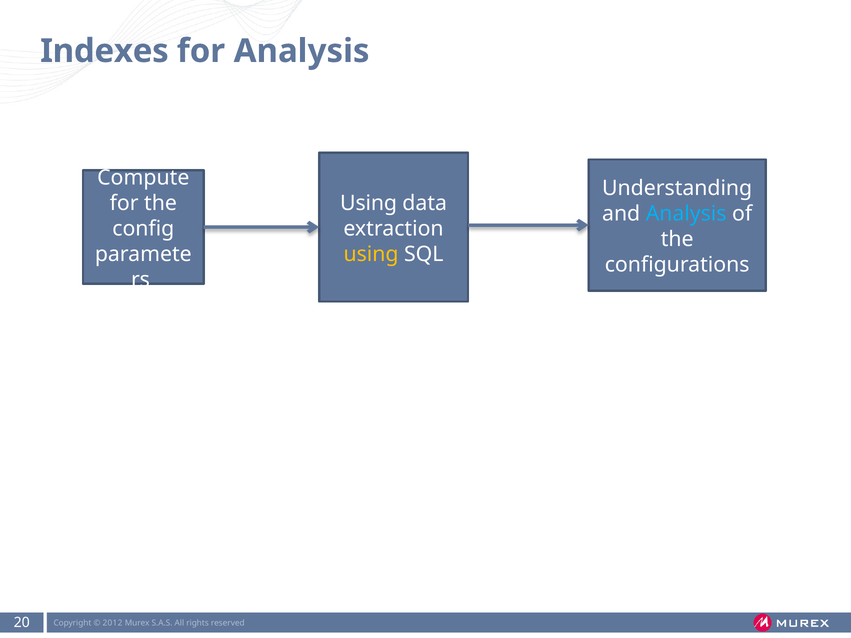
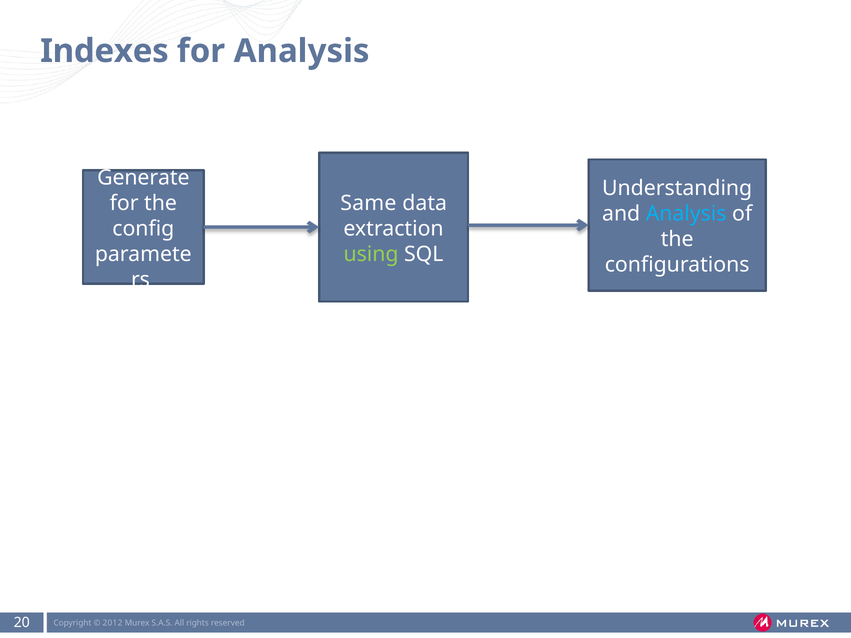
Compute: Compute -> Generate
Using at (369, 203): Using -> Same
using at (371, 254) colour: yellow -> light green
